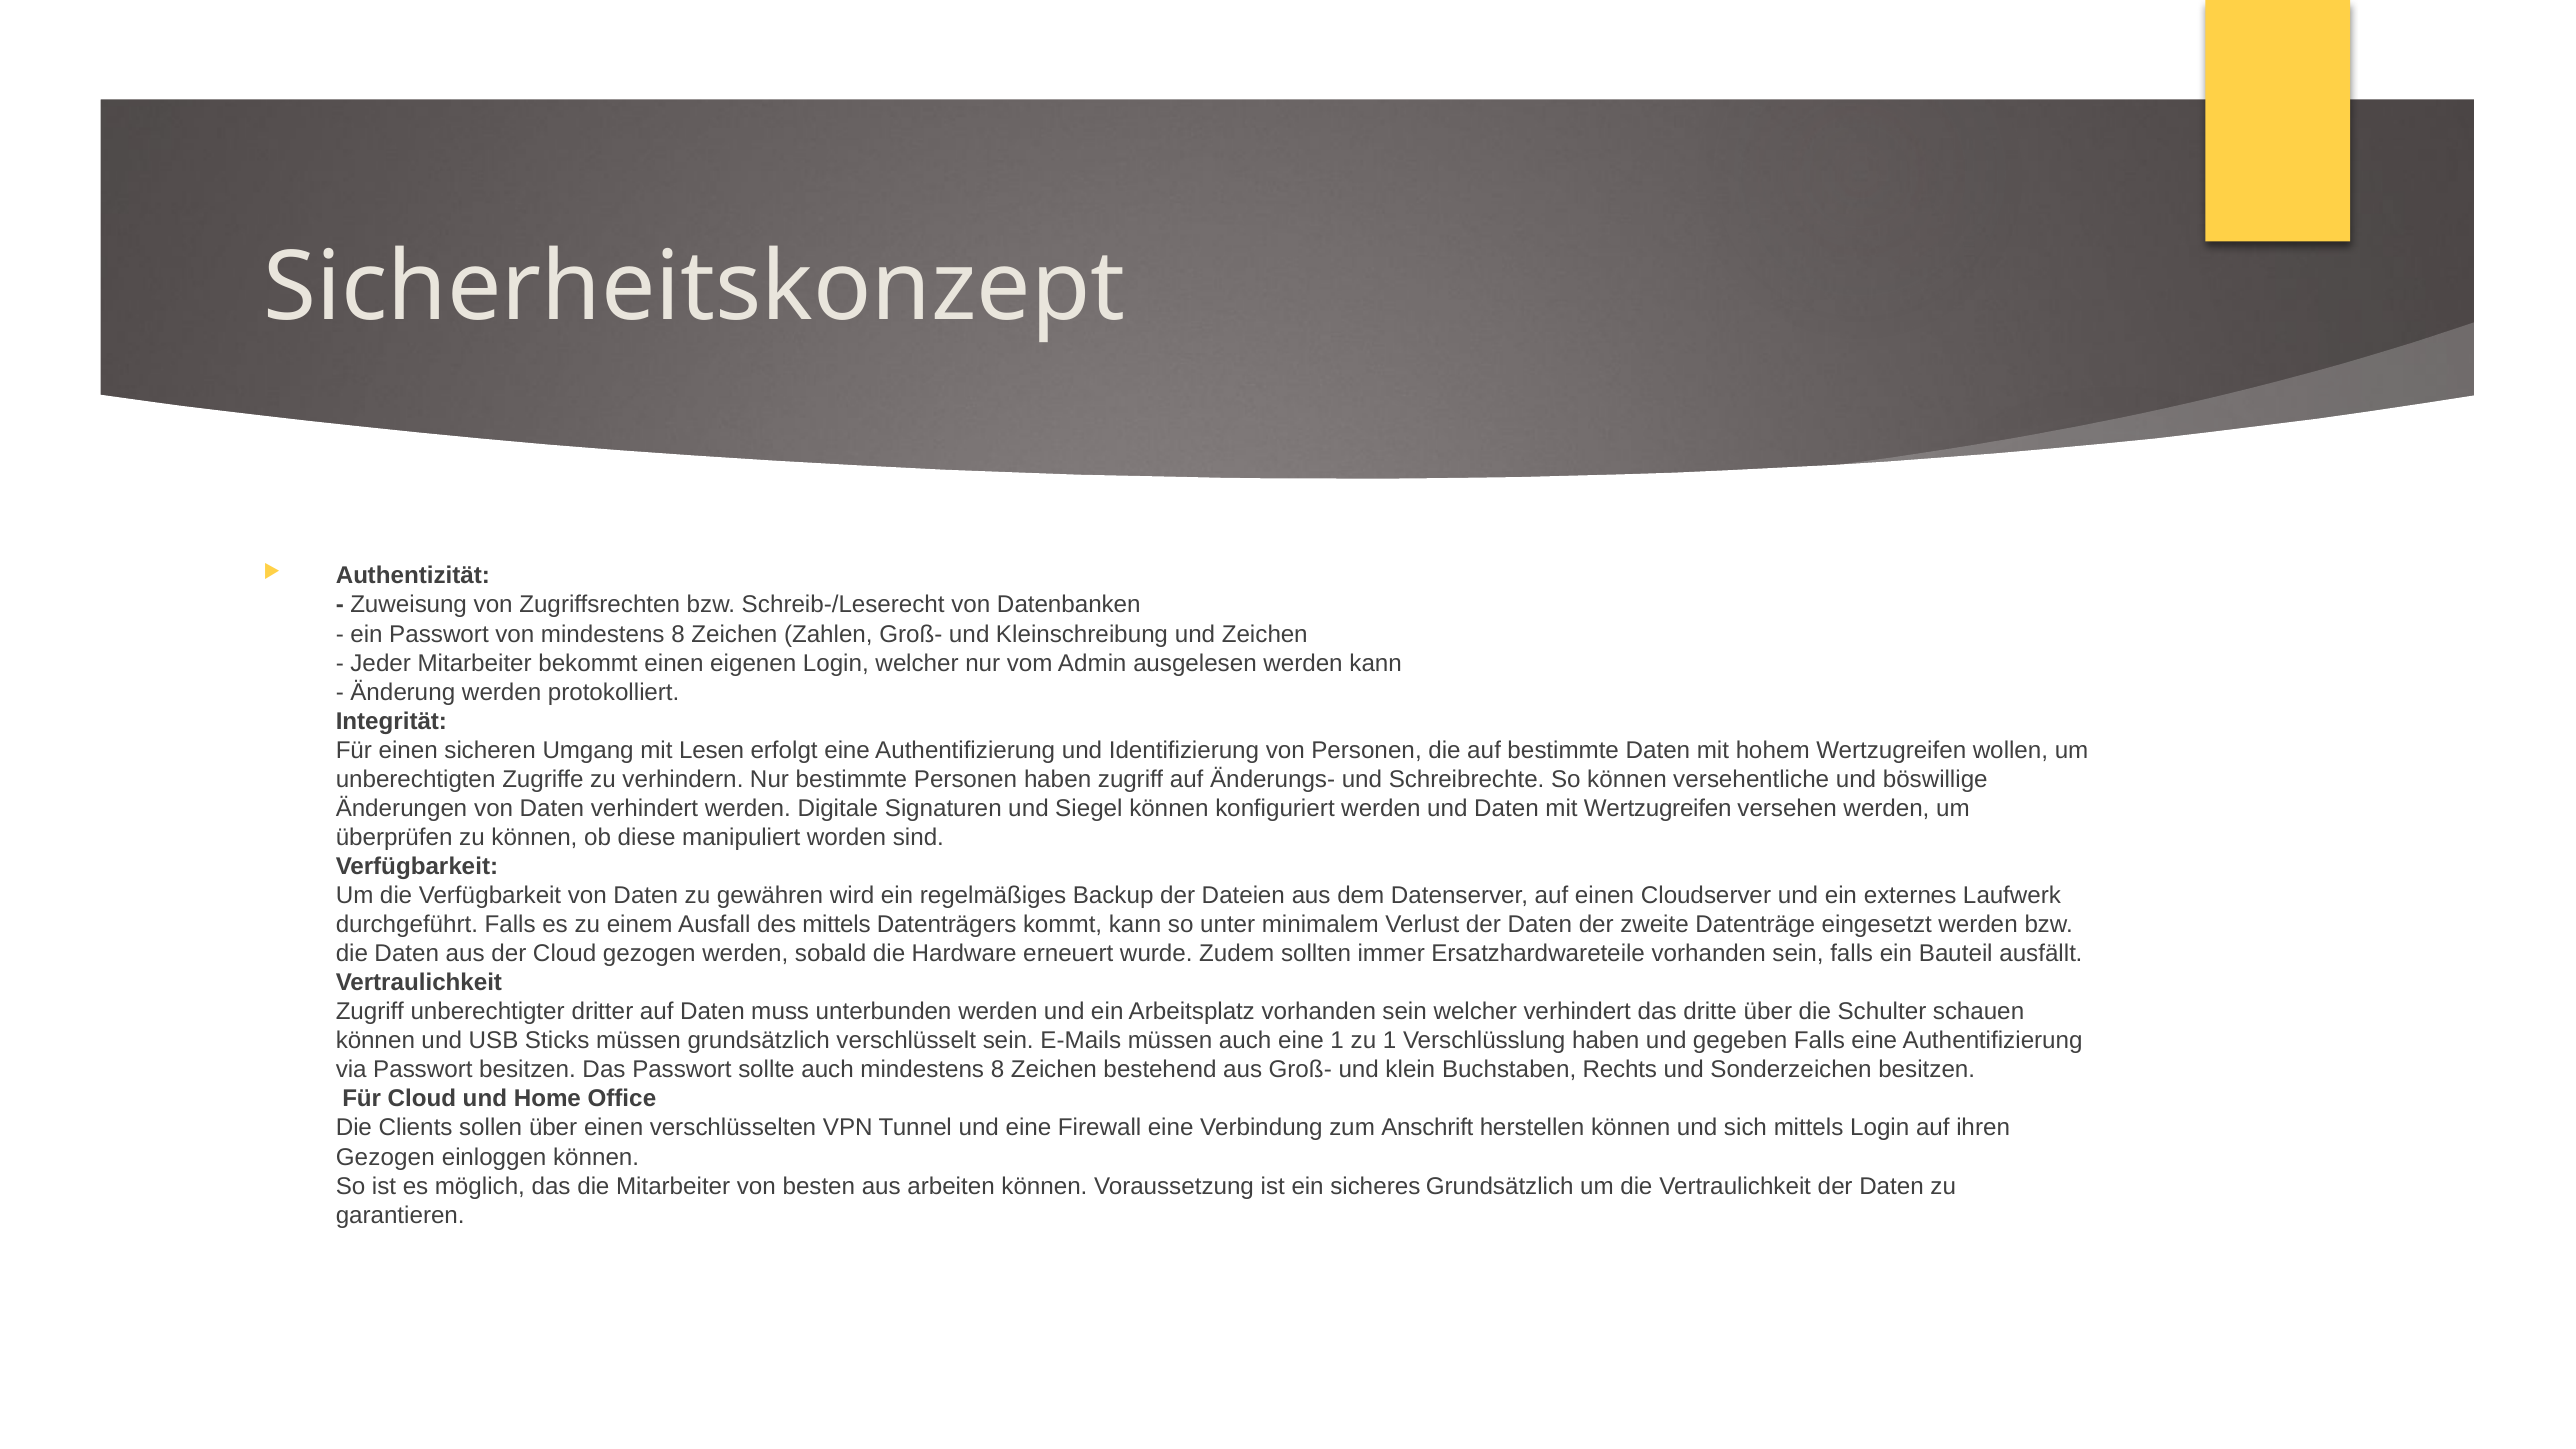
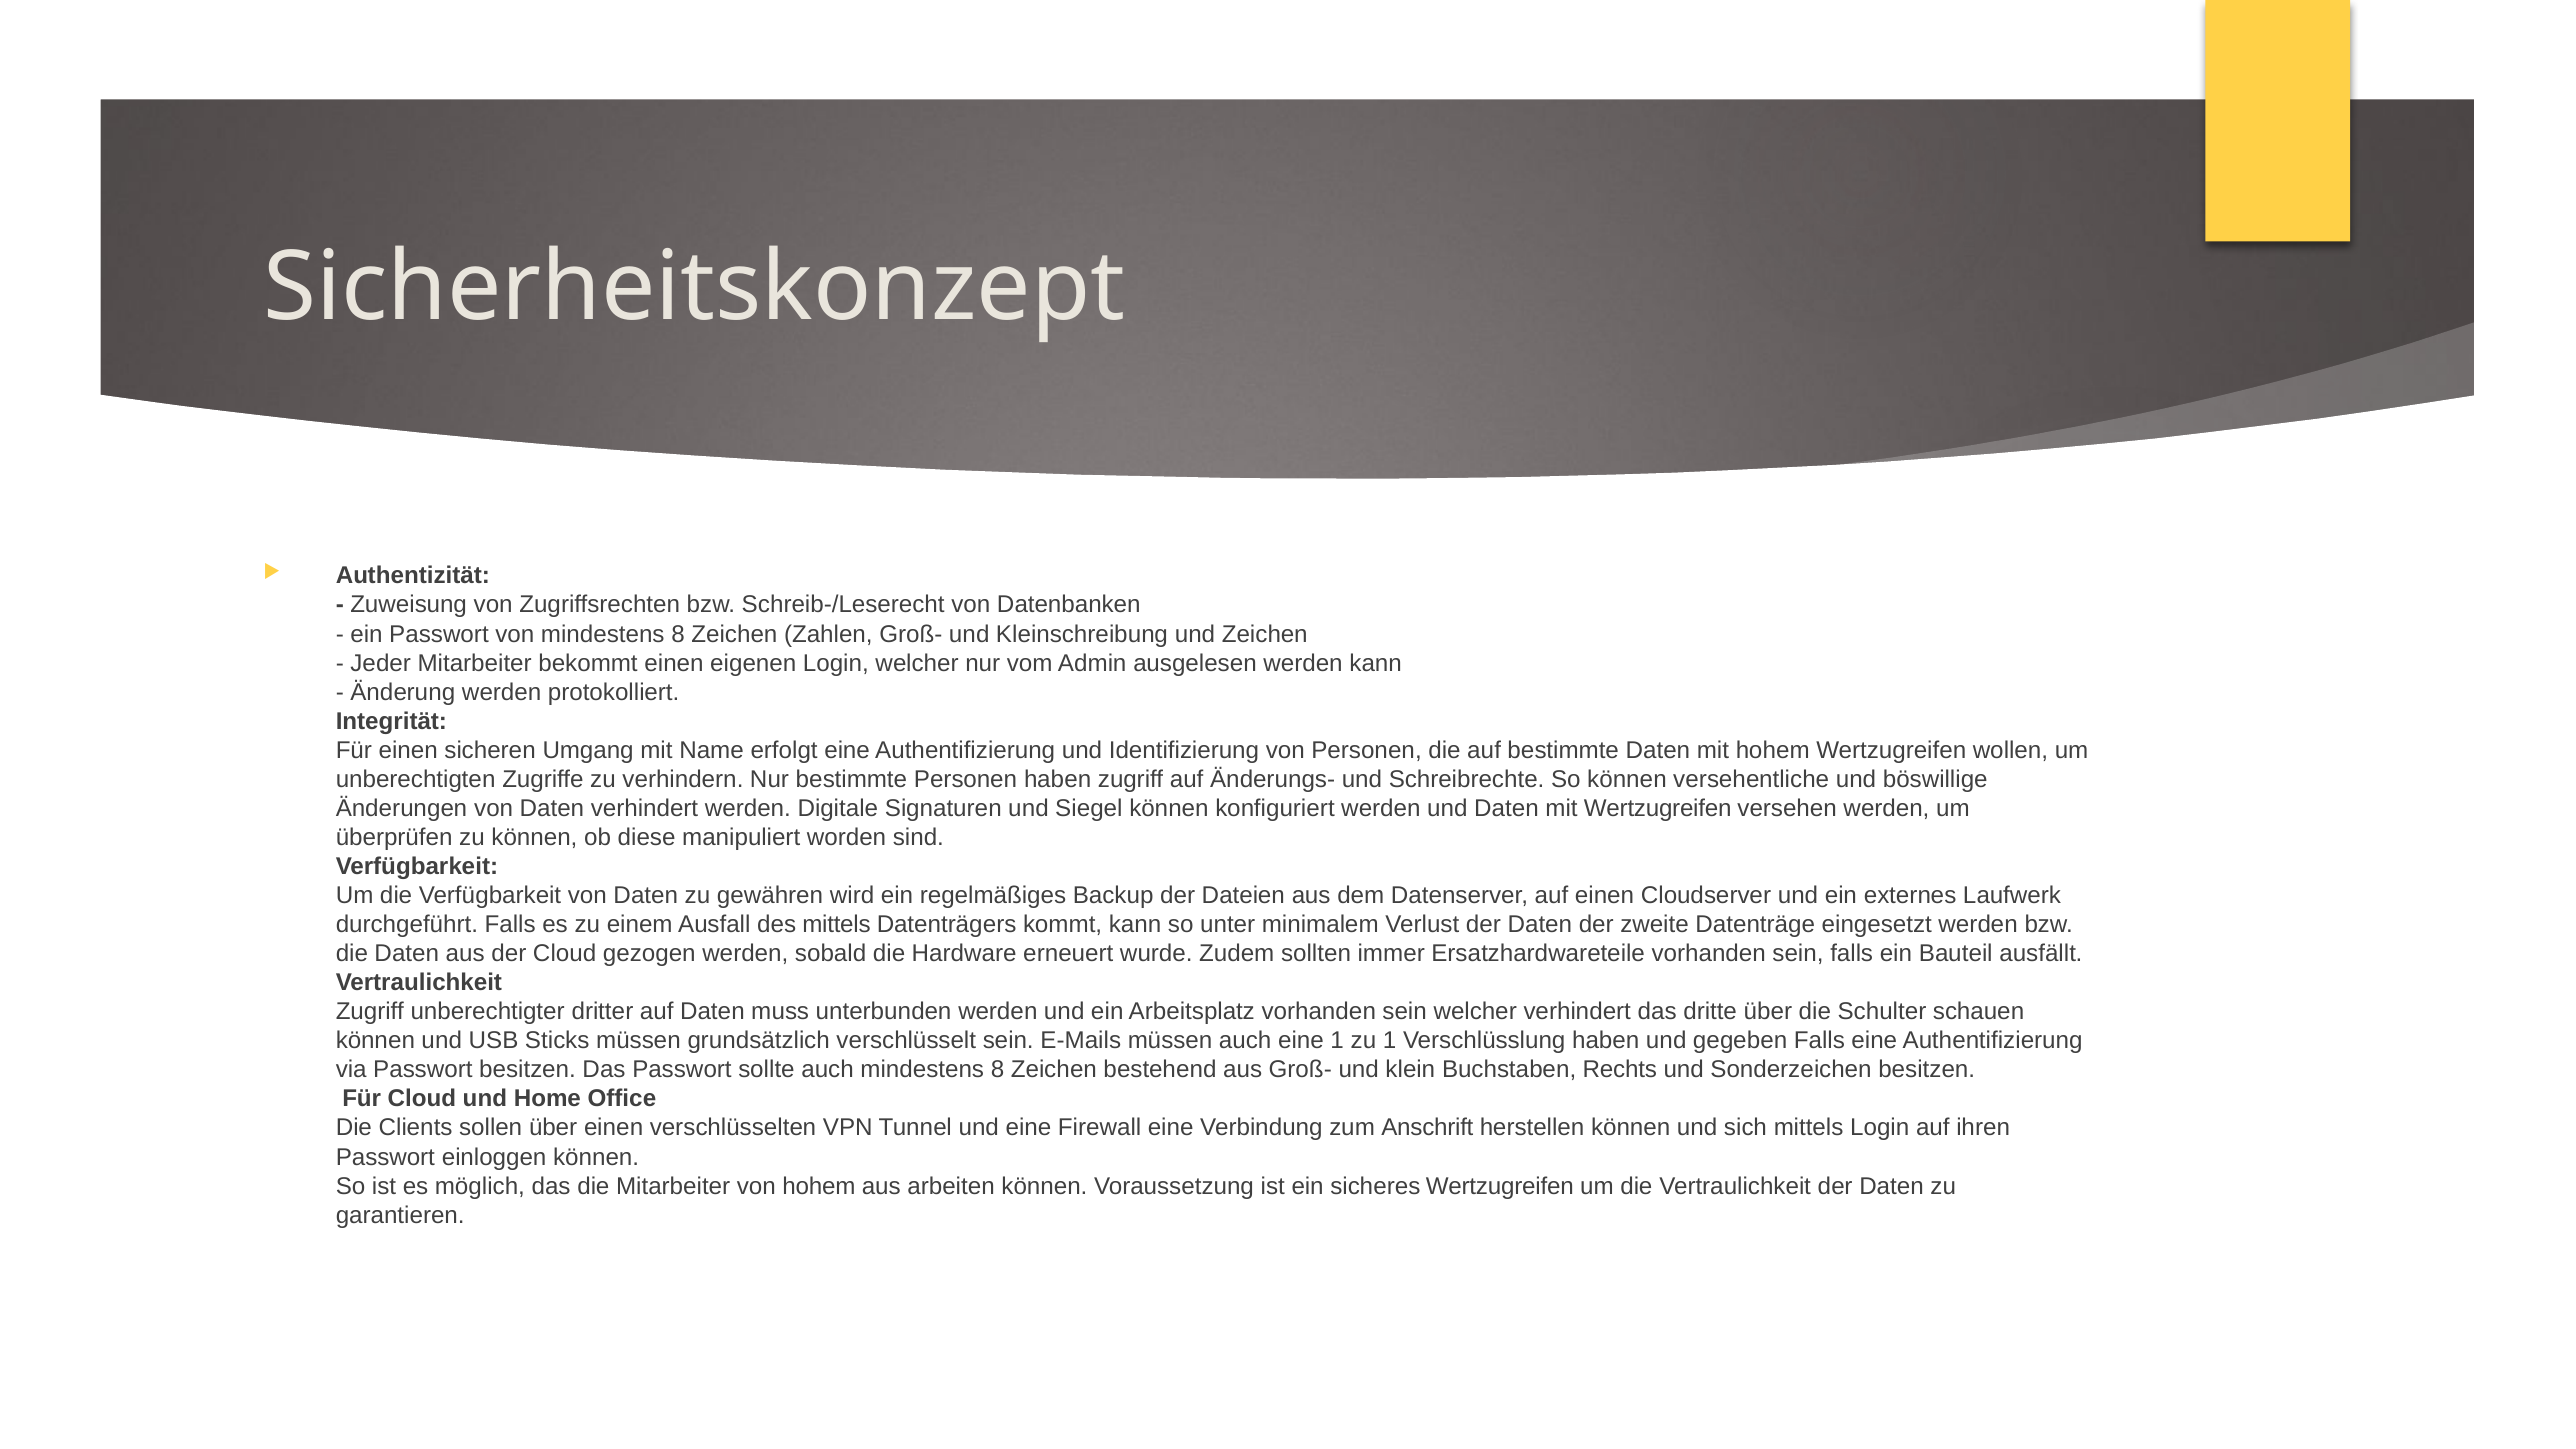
Lesen: Lesen -> Name
Gezogen at (385, 1157): Gezogen -> Passwort
von besten: besten -> hohem
sicheres Grundsätzlich: Grundsätzlich -> Wertzugreifen
